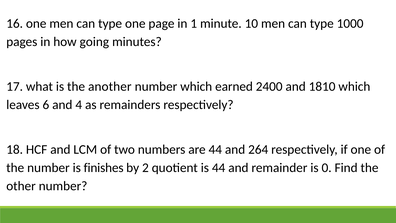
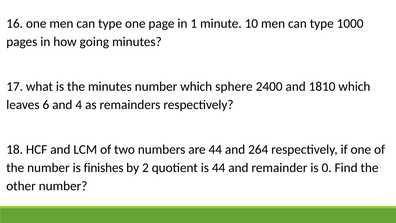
the another: another -> minutes
earned: earned -> sphere
